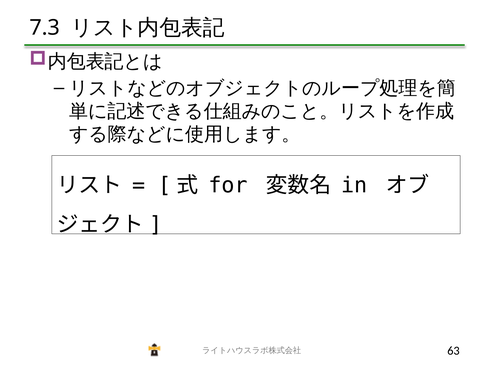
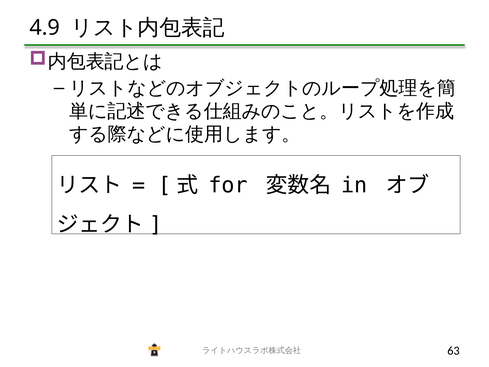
7.3: 7.3 -> 4.9
